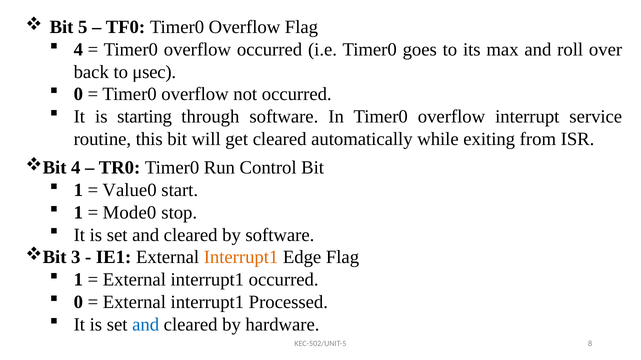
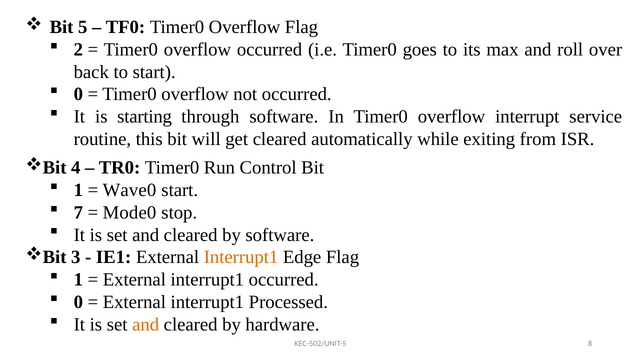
4 at (78, 50): 4 -> 2
to μsec: μsec -> start
Value0: Value0 -> Wave0
1 at (78, 213): 1 -> 7
and at (146, 325) colour: blue -> orange
